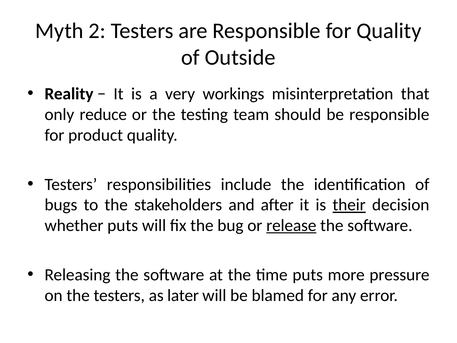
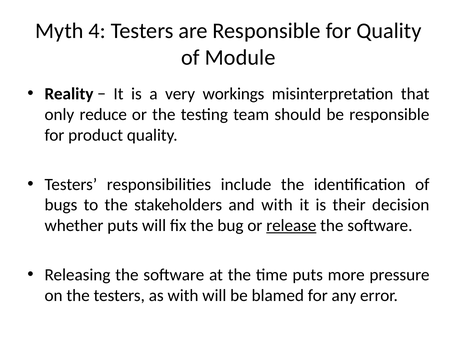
2: 2 -> 4
Outside: Outside -> Module
and after: after -> with
their underline: present -> none
as later: later -> with
